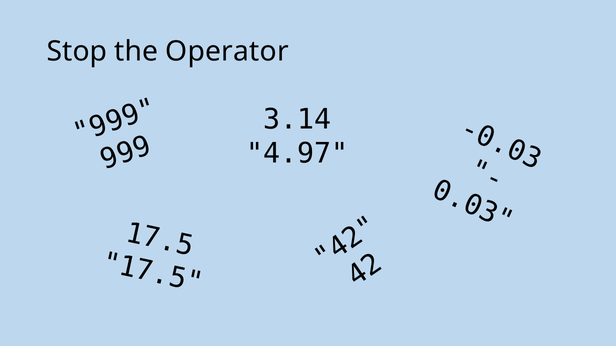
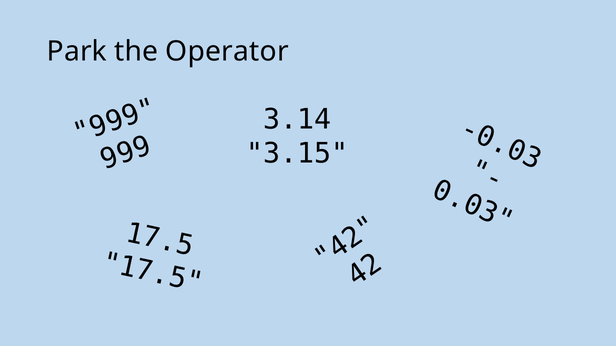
Stop: Stop -> Park
4.97: 4.97 -> 3.15
